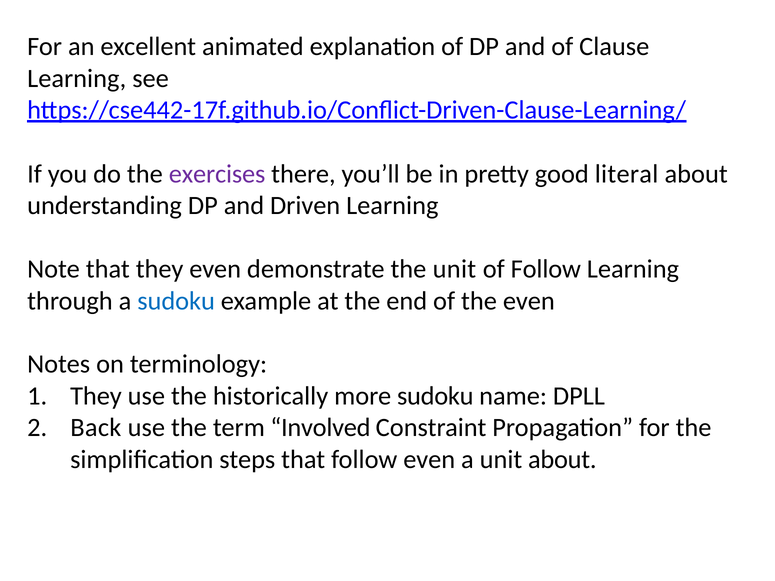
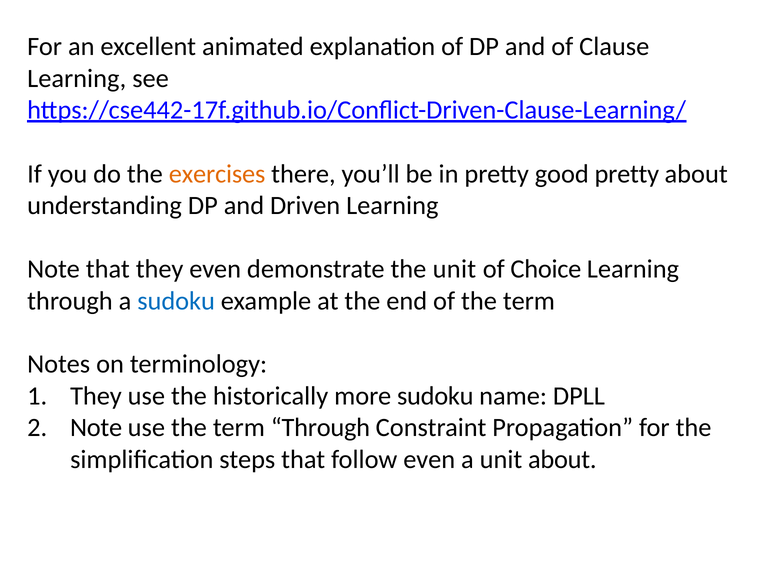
exercises colour: purple -> orange
good literal: literal -> pretty
of Follow: Follow -> Choice
of the even: even -> term
Back at (96, 428): Back -> Note
term Involved: Involved -> Through
